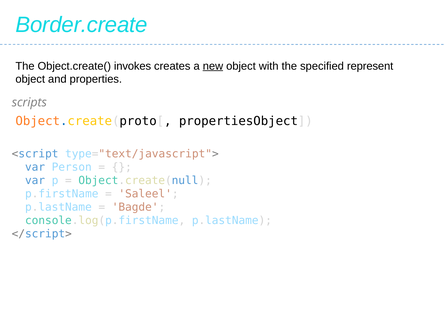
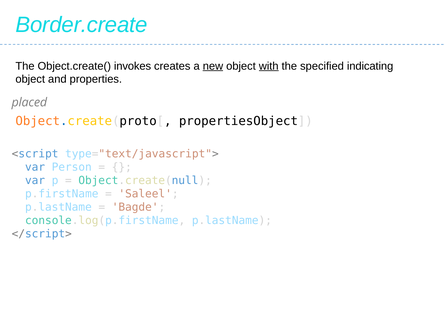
with underline: none -> present
represent: represent -> indicating
scripts: scripts -> placed
